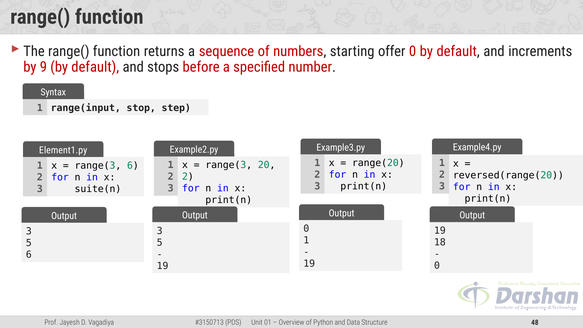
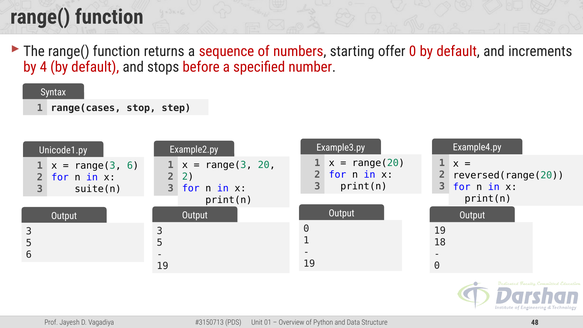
9: 9 -> 4
range(input: range(input -> range(cases
Element1.py: Element1.py -> Unicode1.py
